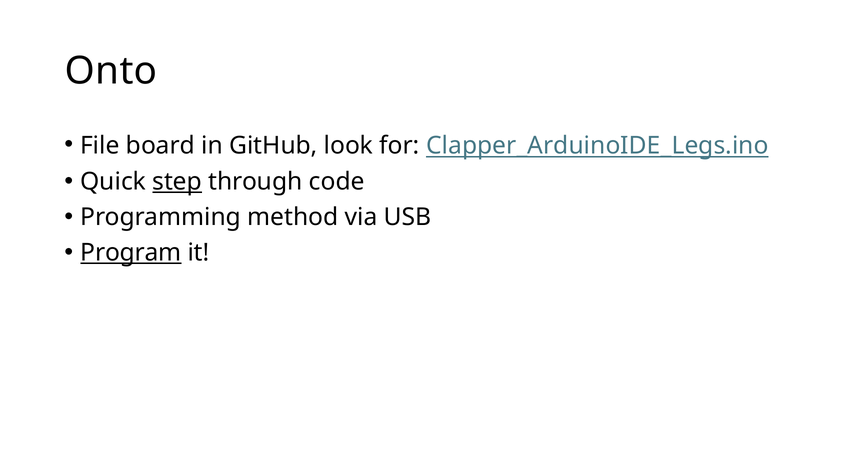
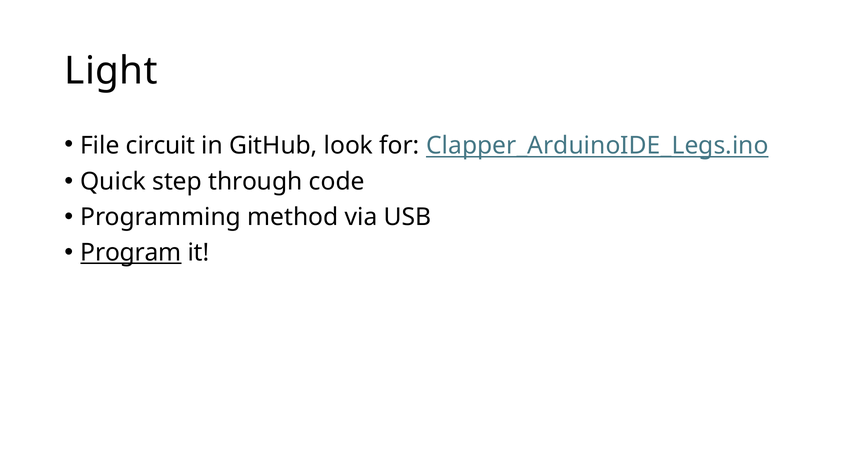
Onto: Onto -> Light
board: board -> circuit
step underline: present -> none
